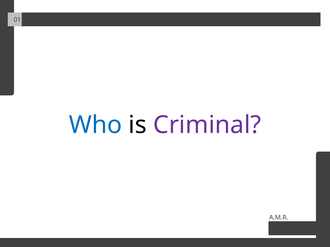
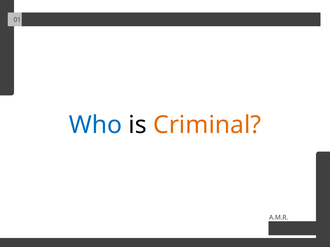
Criminal colour: purple -> orange
